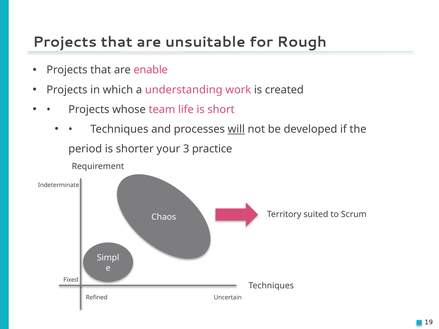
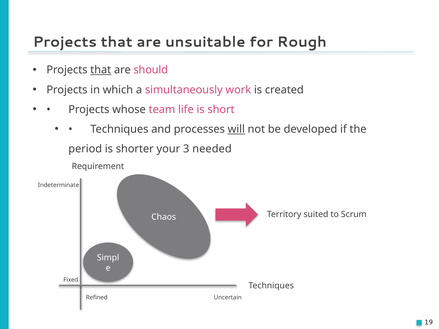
that at (101, 70) underline: none -> present
enable: enable -> should
understanding: understanding -> simultaneously
practice: practice -> needed
